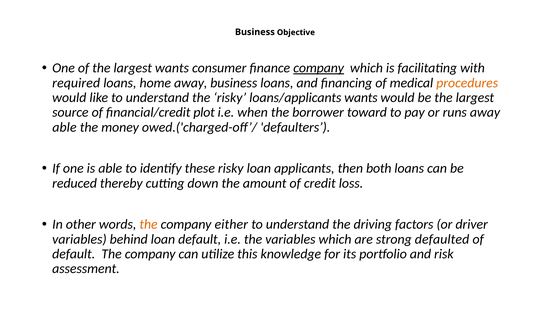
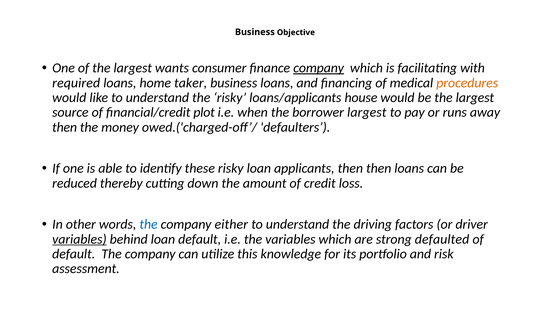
home away: away -> taker
loans/applicants wants: wants -> house
borrower toward: toward -> largest
able at (64, 127): able -> then
then both: both -> then
the at (149, 225) colour: orange -> blue
variables at (79, 239) underline: none -> present
